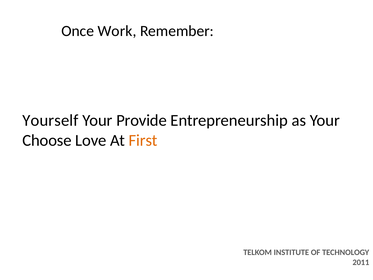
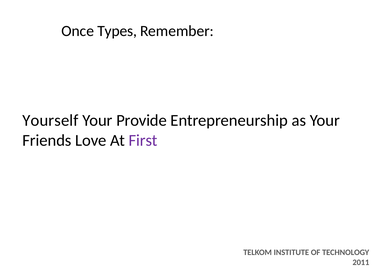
Work: Work -> Types
Choose: Choose -> Friends
First colour: orange -> purple
